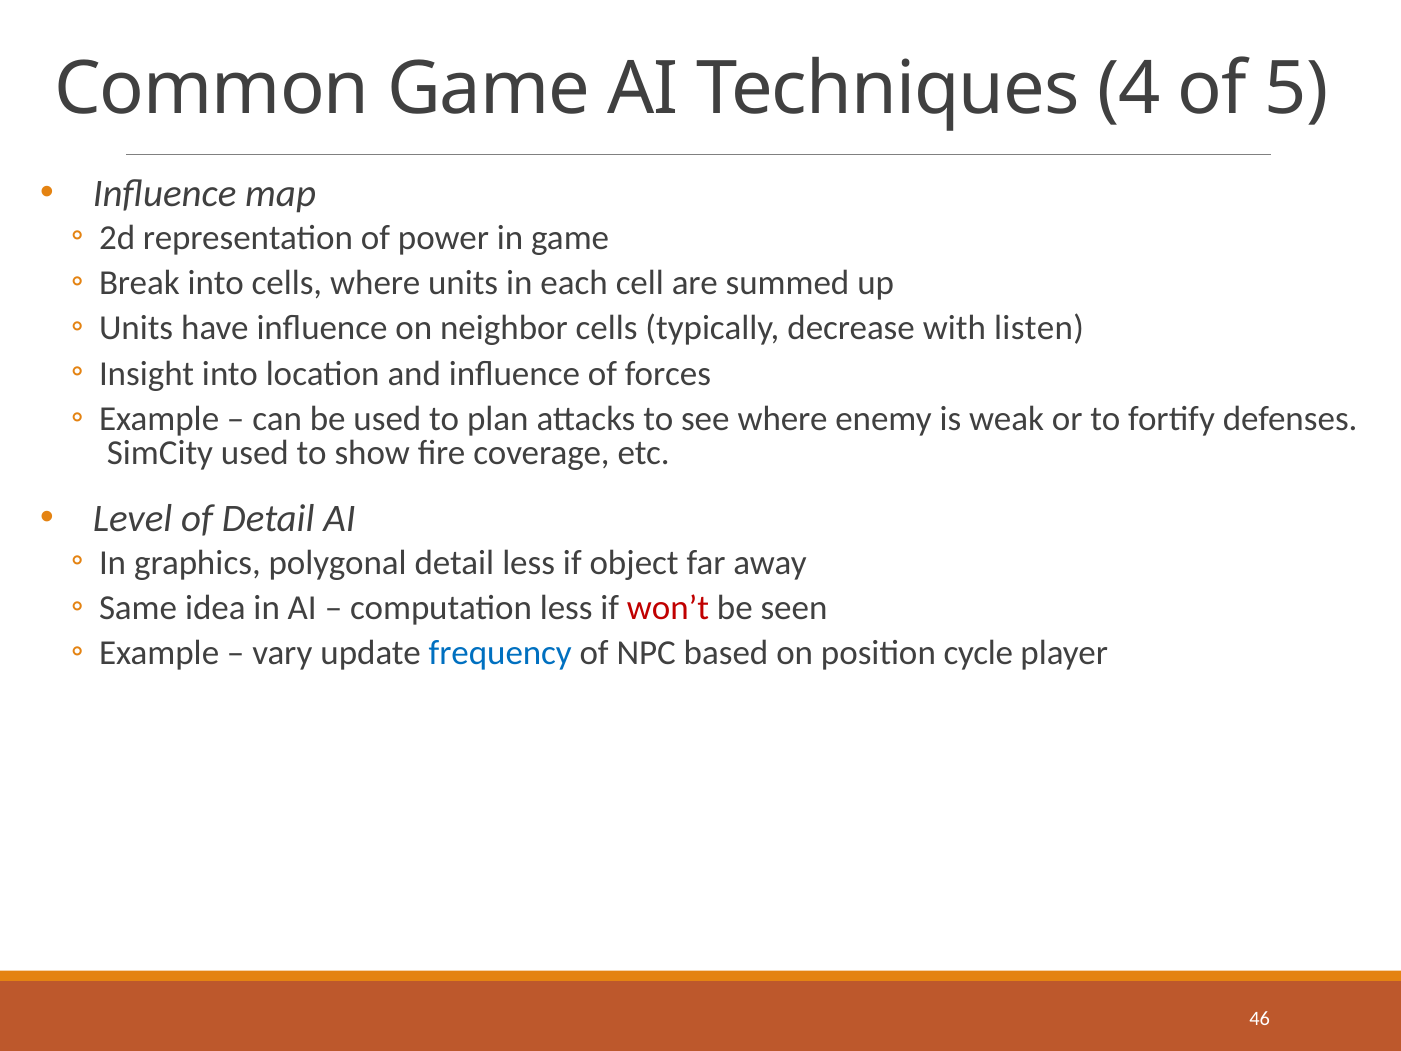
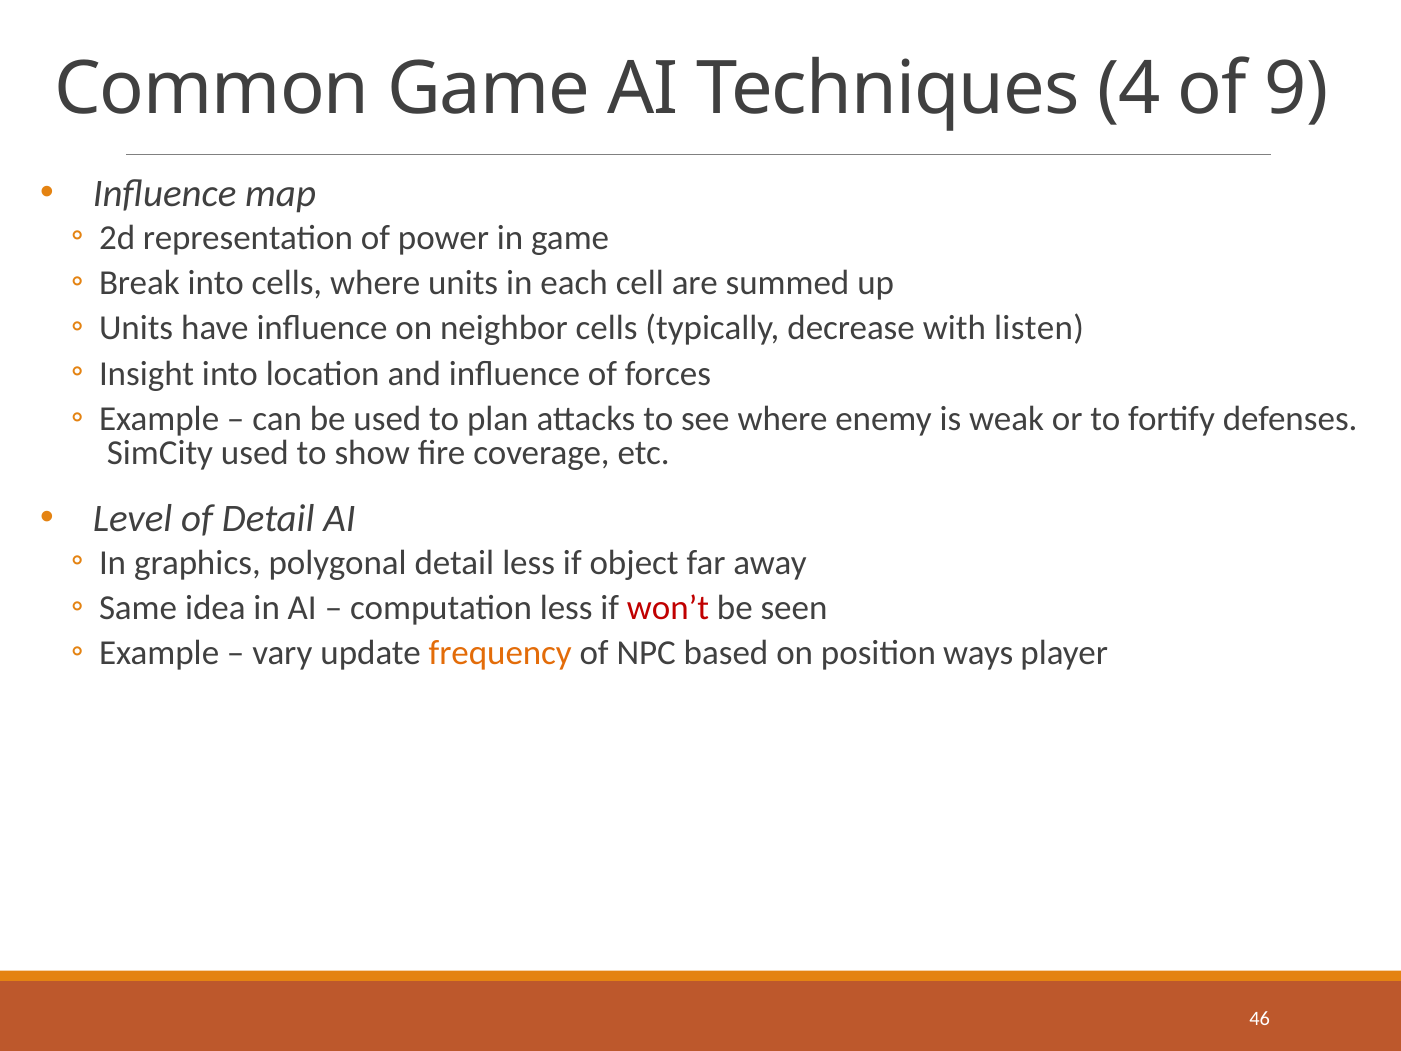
5: 5 -> 9
frequency colour: blue -> orange
cycle: cycle -> ways
